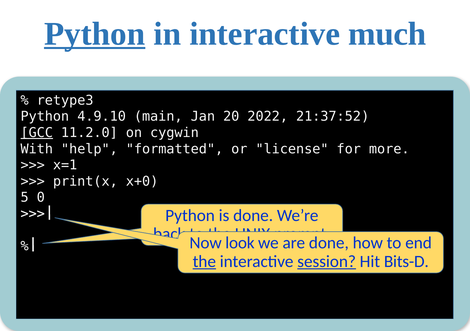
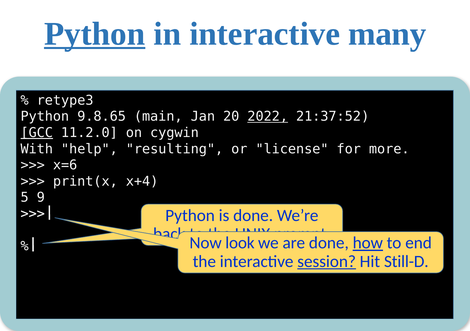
much: much -> many
4.9.10: 4.9.10 -> 9.8.65
2022 underline: none -> present
formatted: formatted -> resulting
x=1: x=1 -> x=6
x+0: x+0 -> x+4
0: 0 -> 9
how underline: none -> present
the at (204, 262) underline: present -> none
Bits-D: Bits-D -> Still-D
